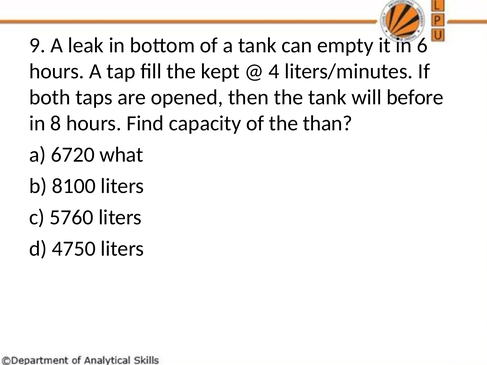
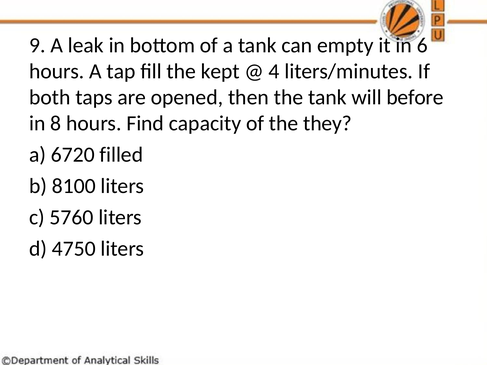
than: than -> they
what: what -> filled
